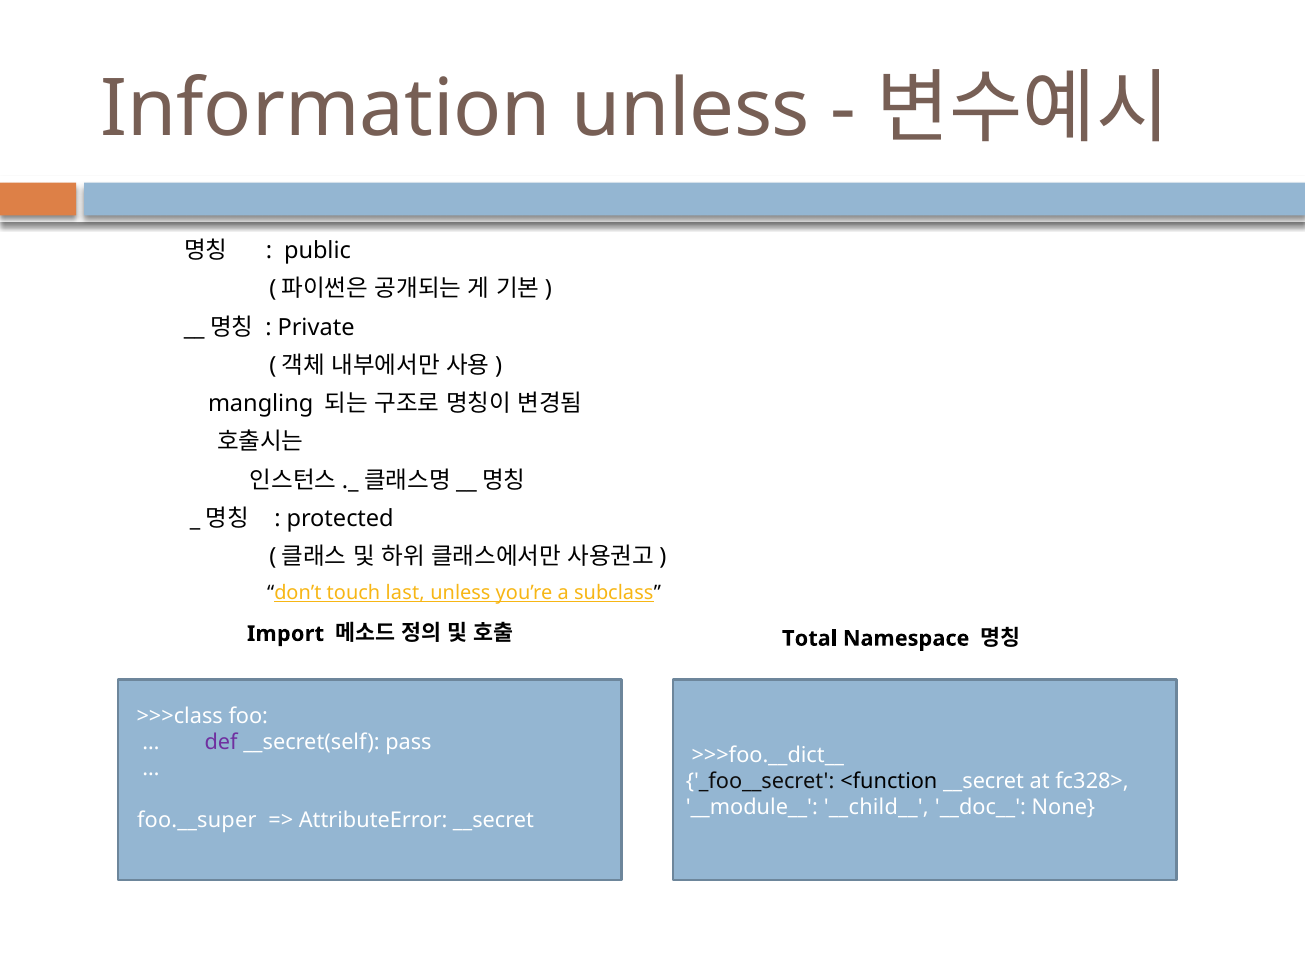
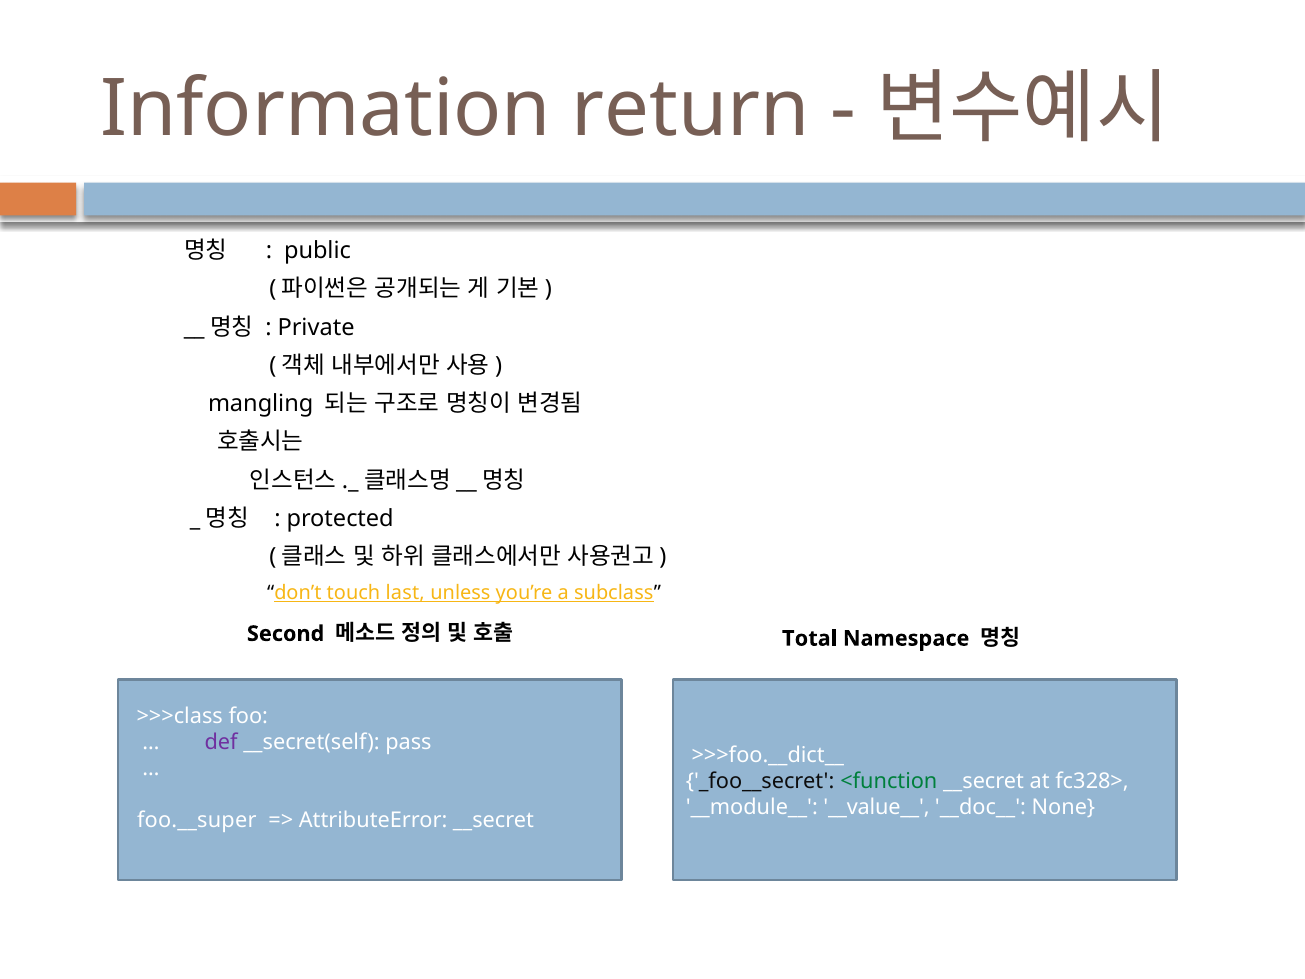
Information unless: unless -> return
Import: Import -> Second
<function colour: black -> green
__child__: __child__ -> __value__
